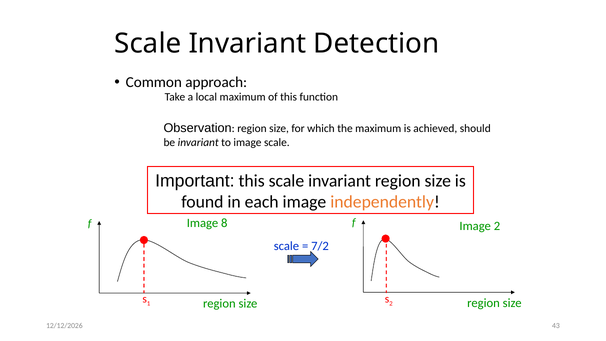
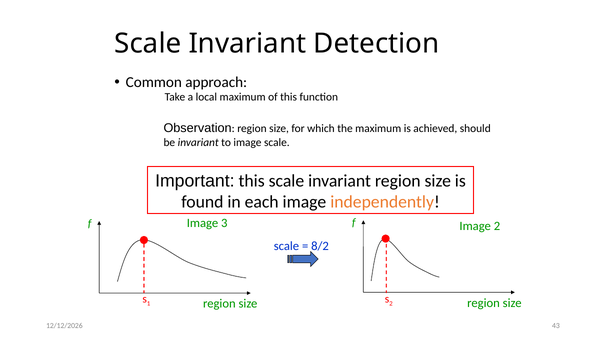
8: 8 -> 3
7/2: 7/2 -> 8/2
